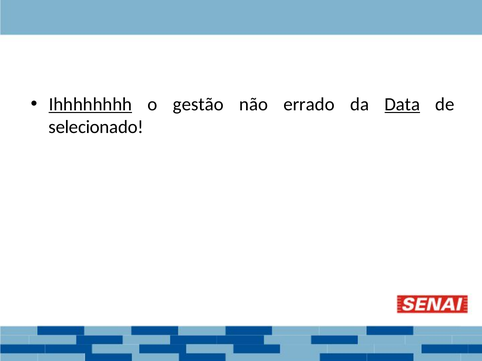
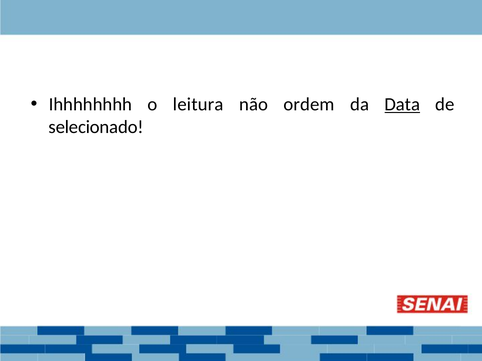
Ihhhhhhhh underline: present -> none
gestão: gestão -> leitura
errado: errado -> ordem
